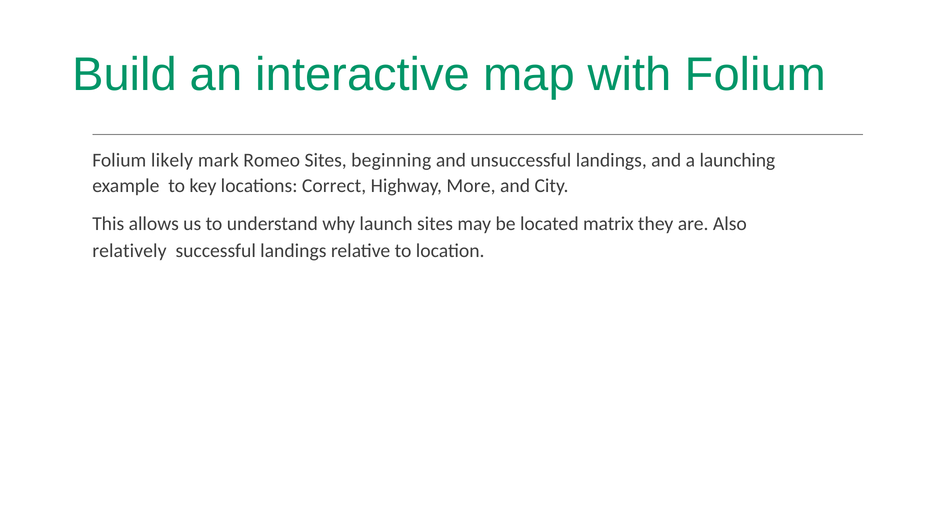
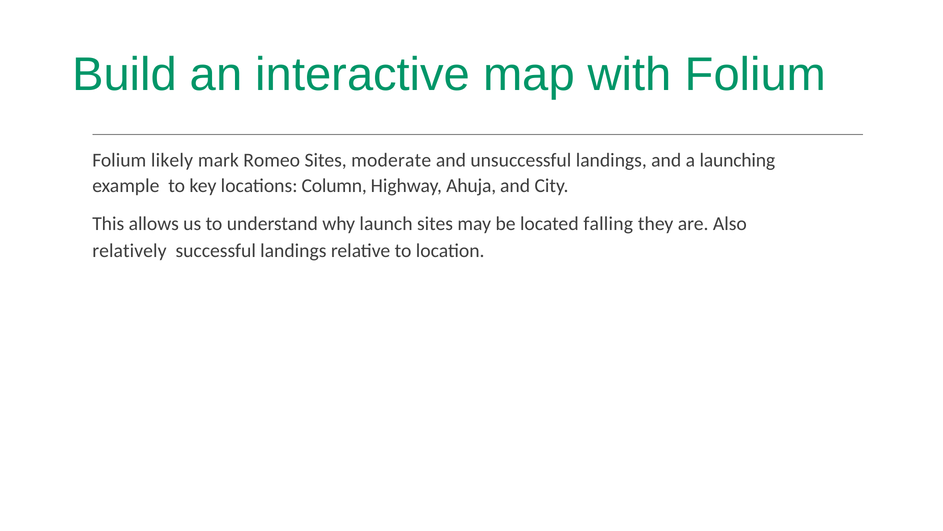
beginning: beginning -> moderate
Correct: Correct -> Column
More: More -> Ahuja
matrix: matrix -> falling
